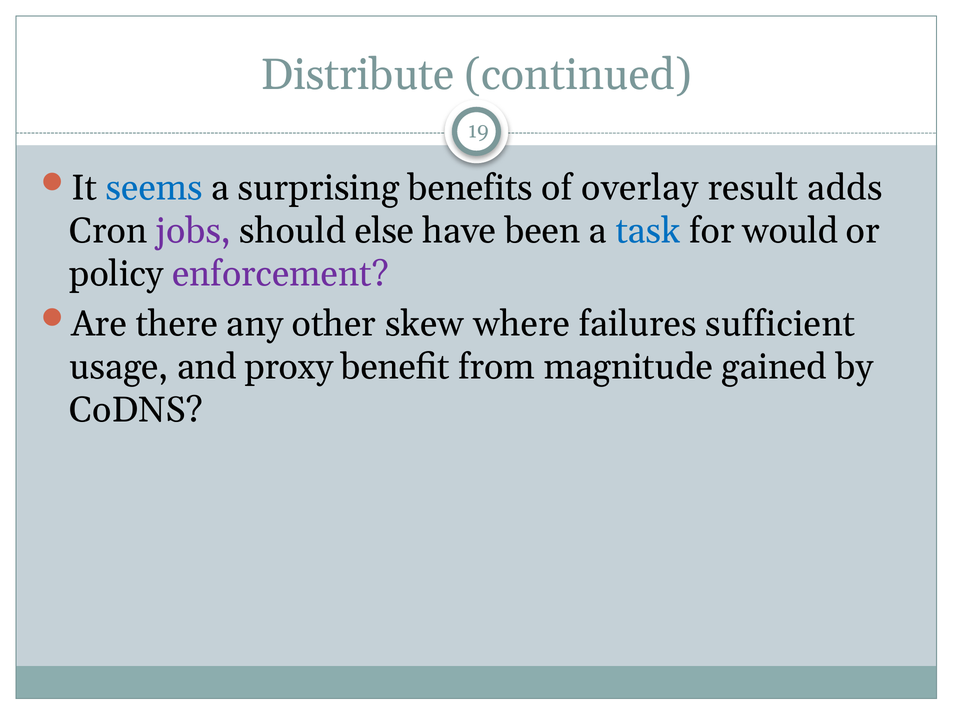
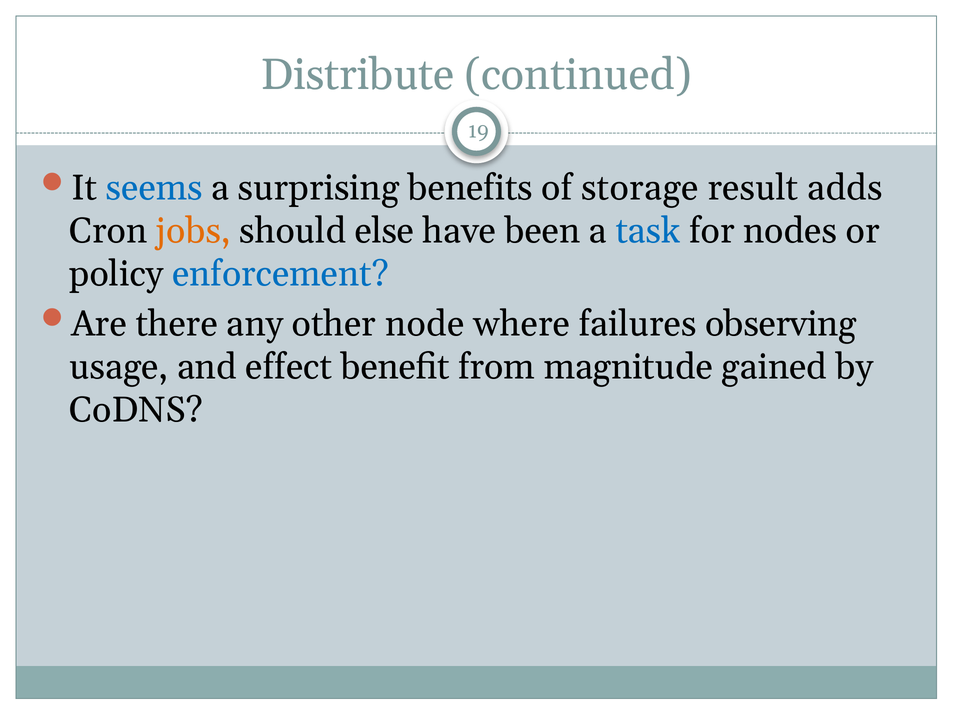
overlay: overlay -> storage
jobs colour: purple -> orange
would: would -> nodes
enforcement colour: purple -> blue
skew: skew -> node
sufficient: sufficient -> observing
proxy: proxy -> effect
